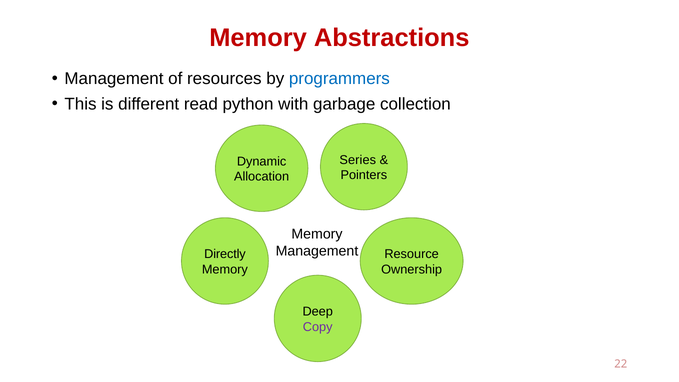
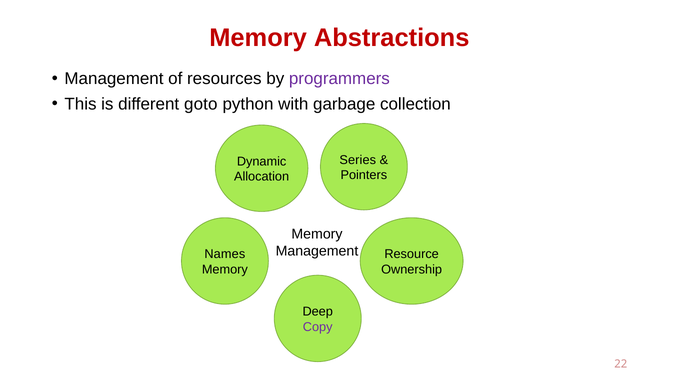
programmers colour: blue -> purple
read: read -> goto
Directly: Directly -> Names
